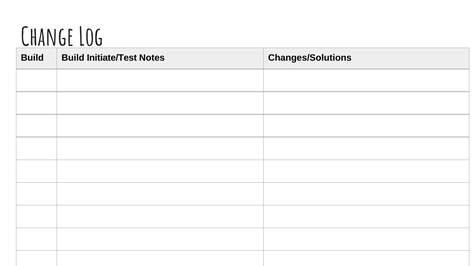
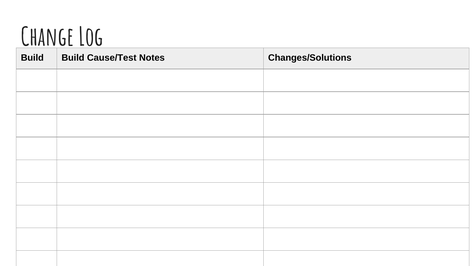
Initiate/Test: Initiate/Test -> Cause/Test
